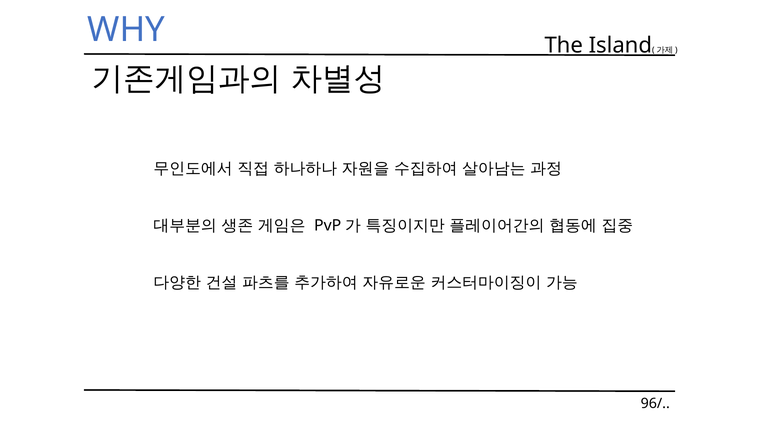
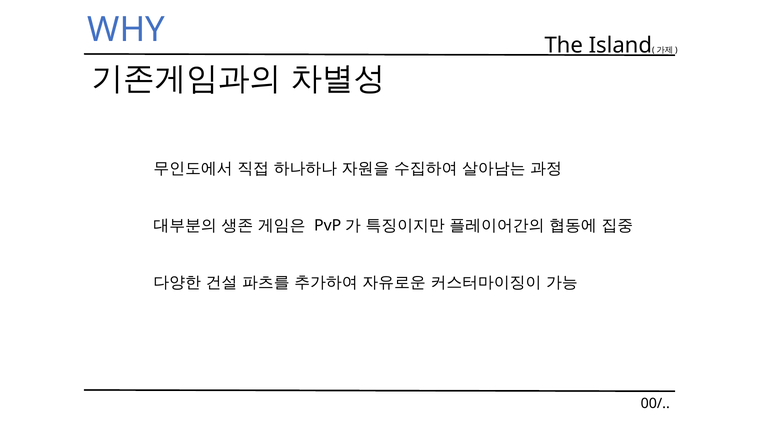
96/: 96/ -> 00/
